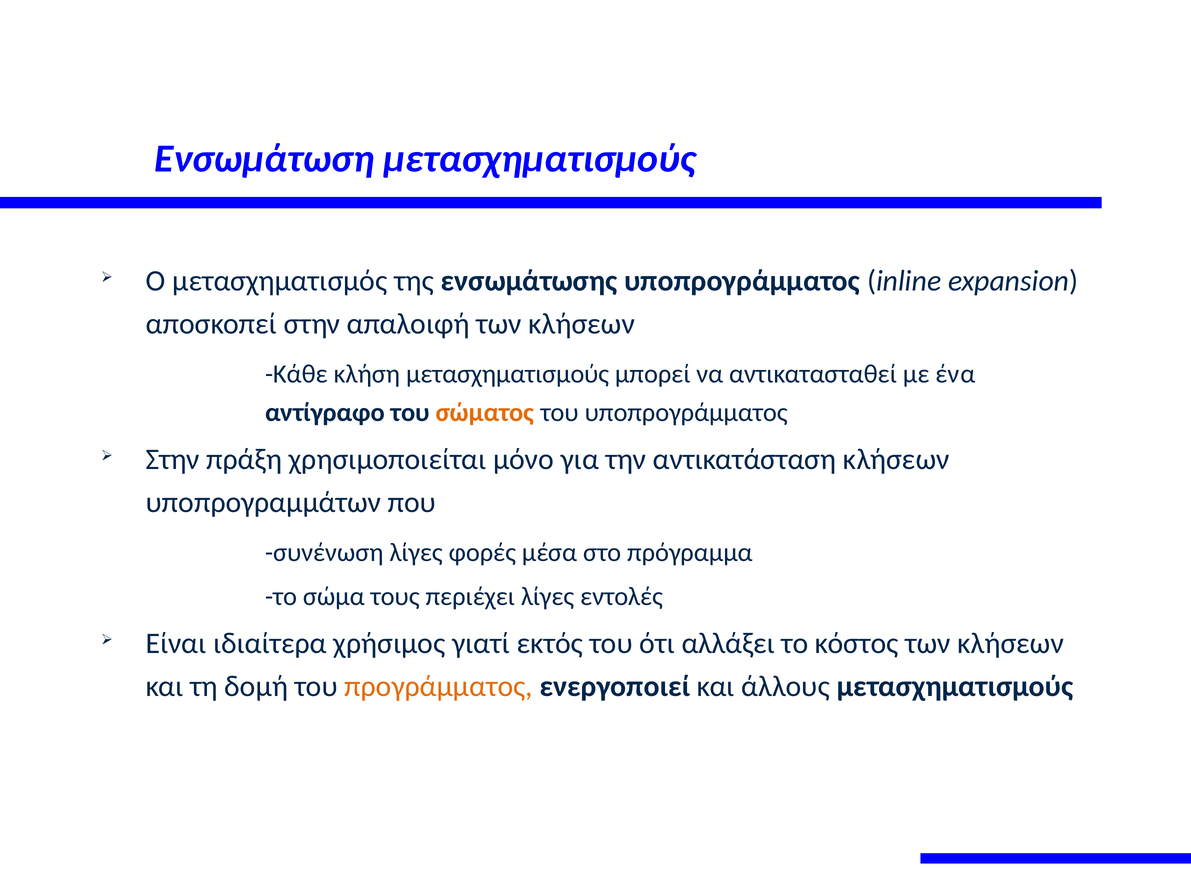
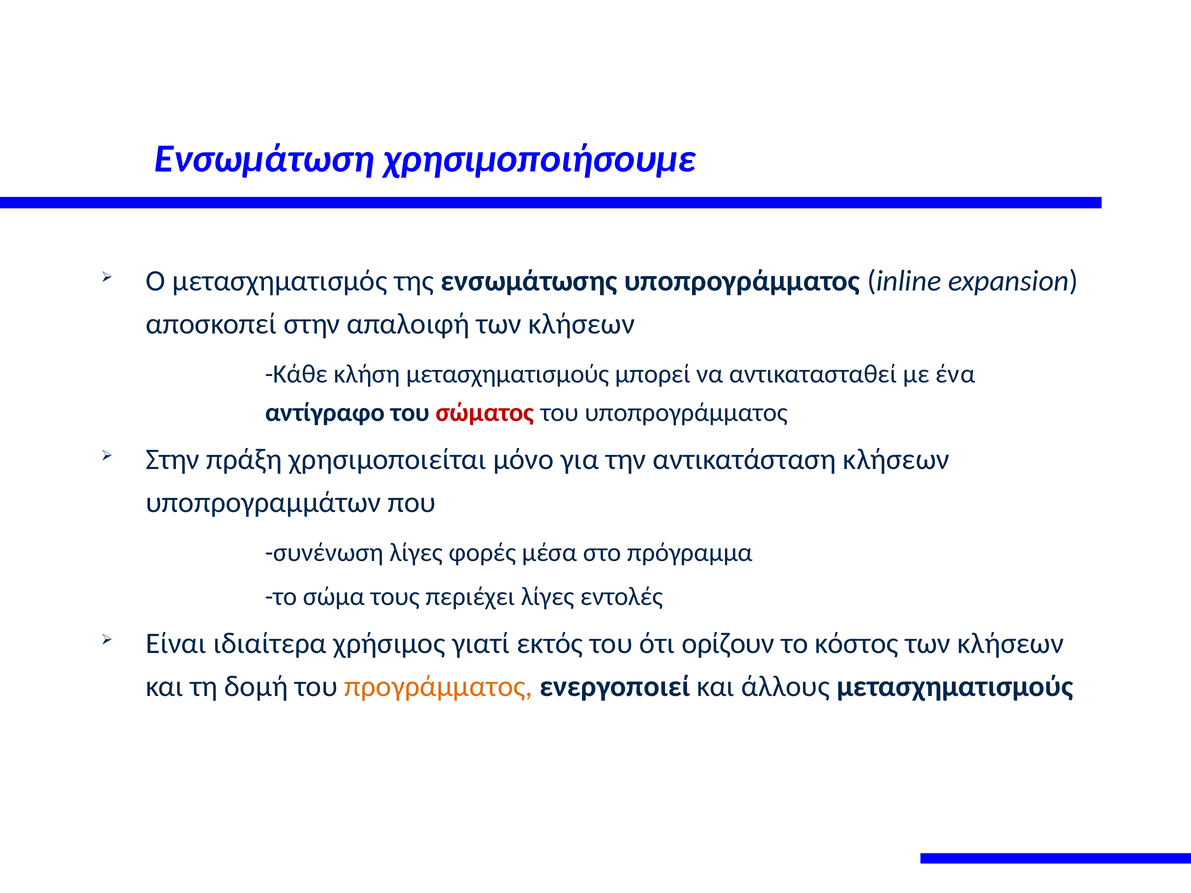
Ενσωμάτωση μετασχηματισμούς: μετασχηματισμούς -> χρησιμοποιήσουμε
σώματος colour: orange -> red
αλλάξει: αλλάξει -> ορίζουν
